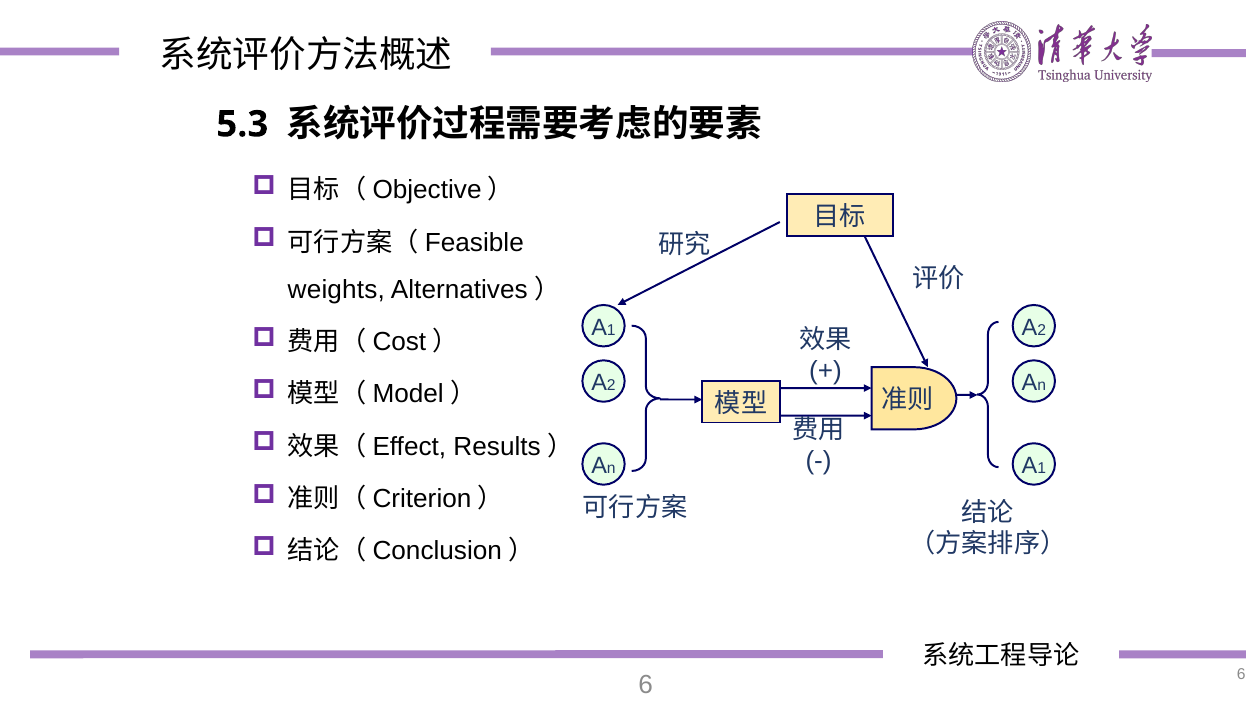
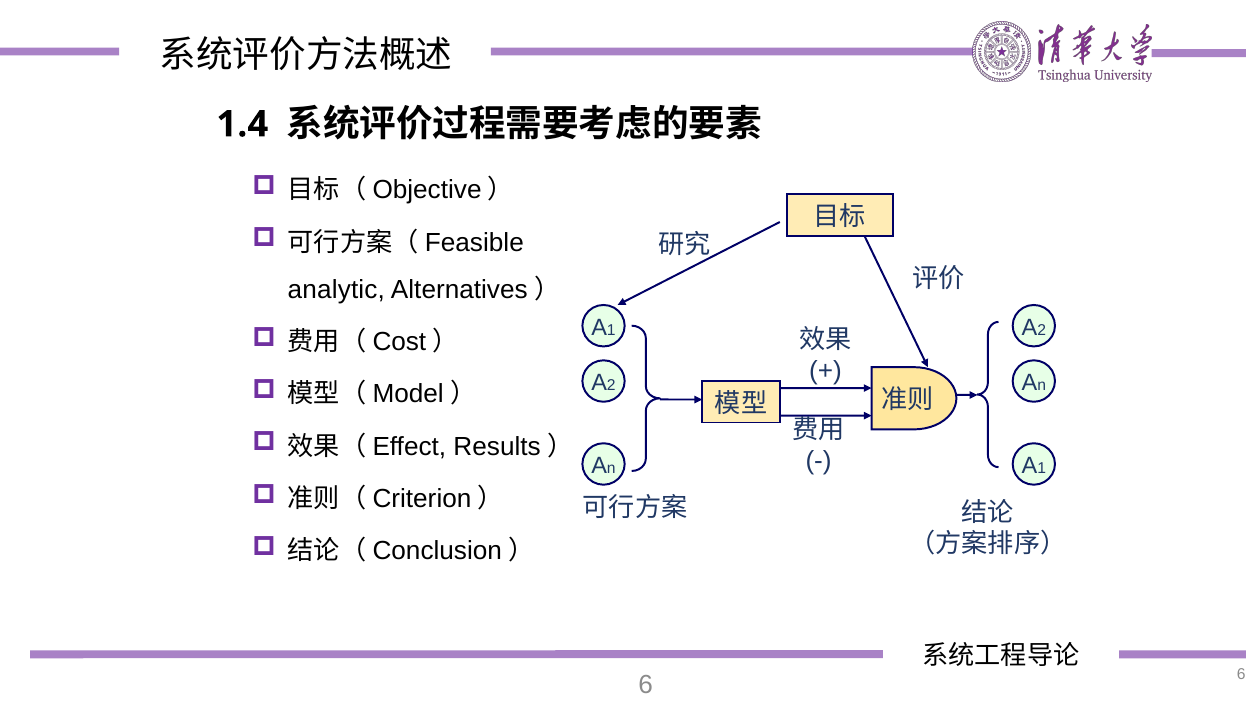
5.3: 5.3 -> 1.4
weights: weights -> analytic
